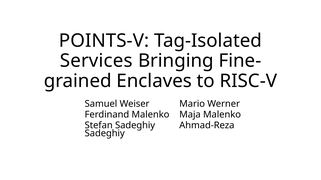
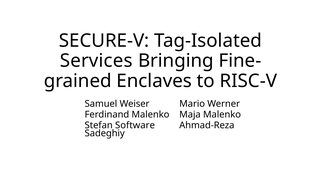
POINTS-V: POINTS-V -> SECURE-V
Stefan Sadeghiy: Sadeghiy -> Software
